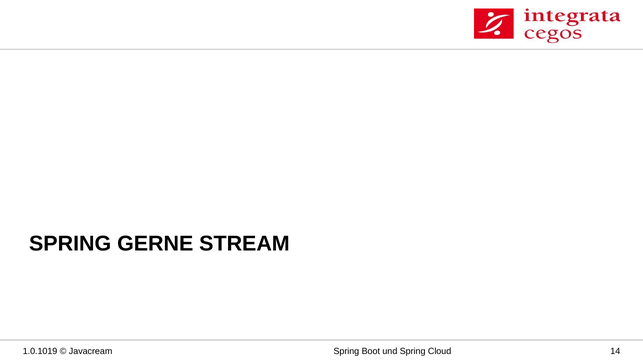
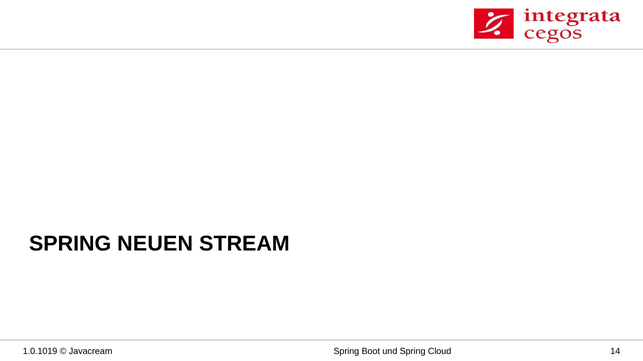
GERNE: GERNE -> NEUEN
